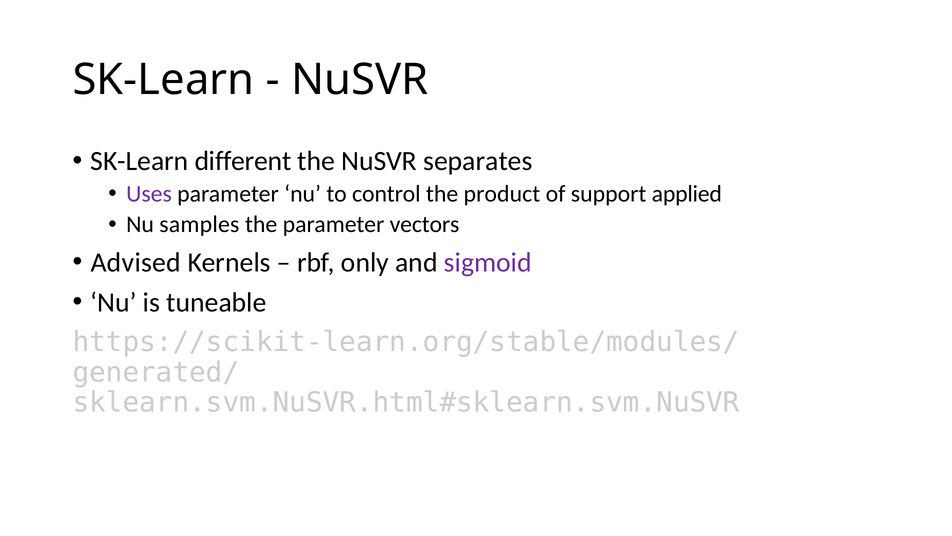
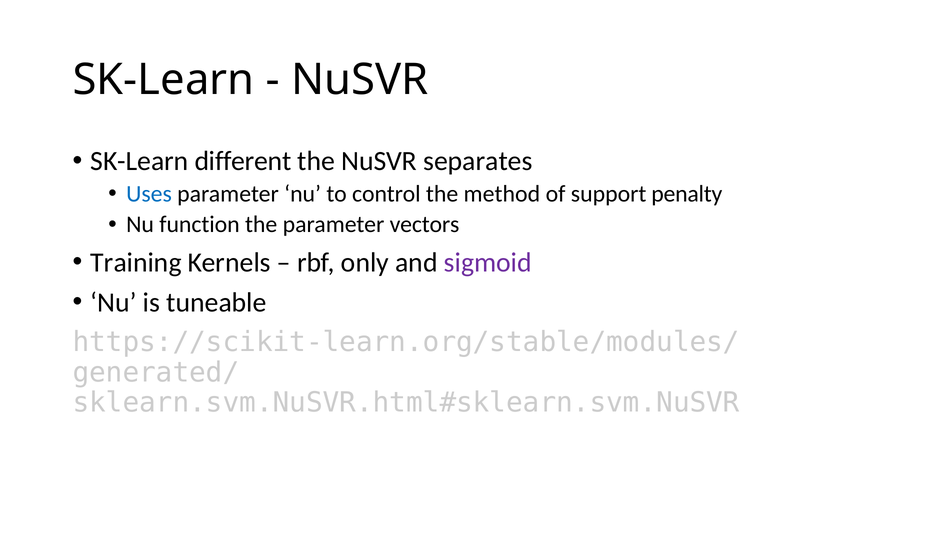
Uses colour: purple -> blue
product: product -> method
applied: applied -> penalty
samples: samples -> function
Advised: Advised -> Training
